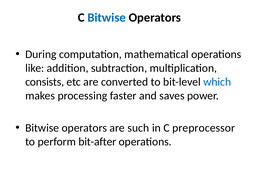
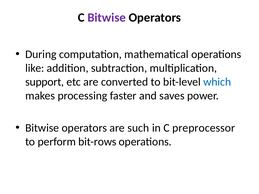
Bitwise at (107, 18) colour: blue -> purple
consists: consists -> support
bit-after: bit-after -> bit-rows
